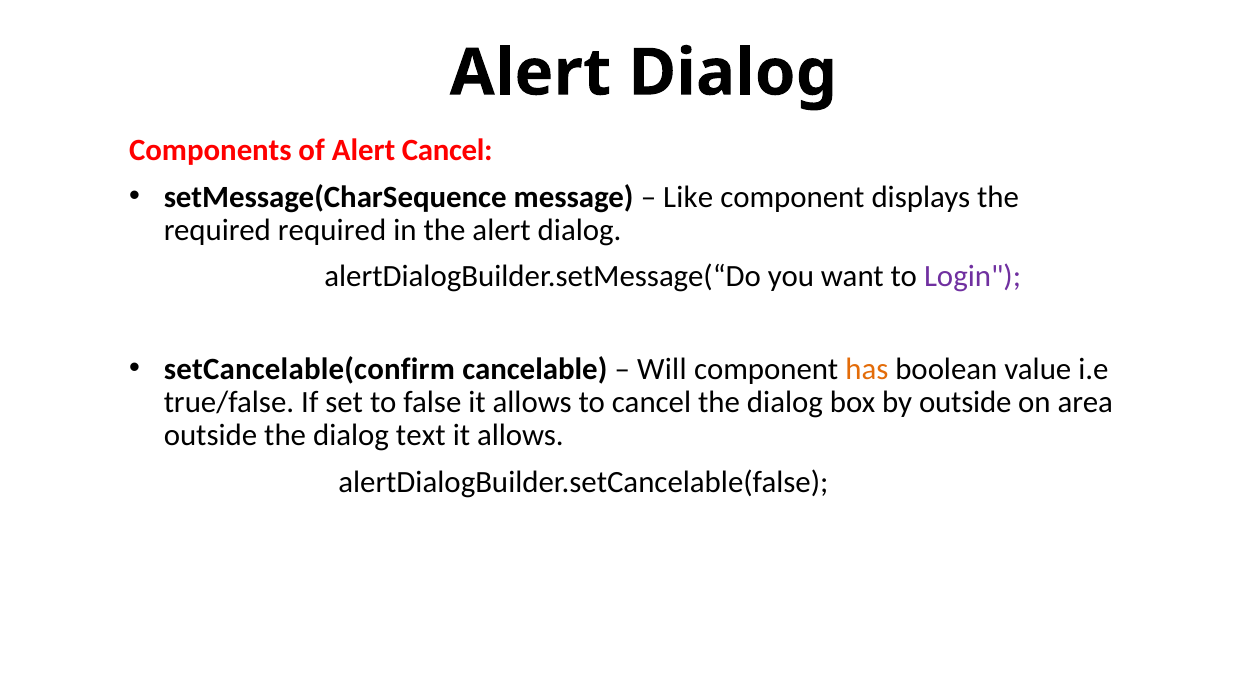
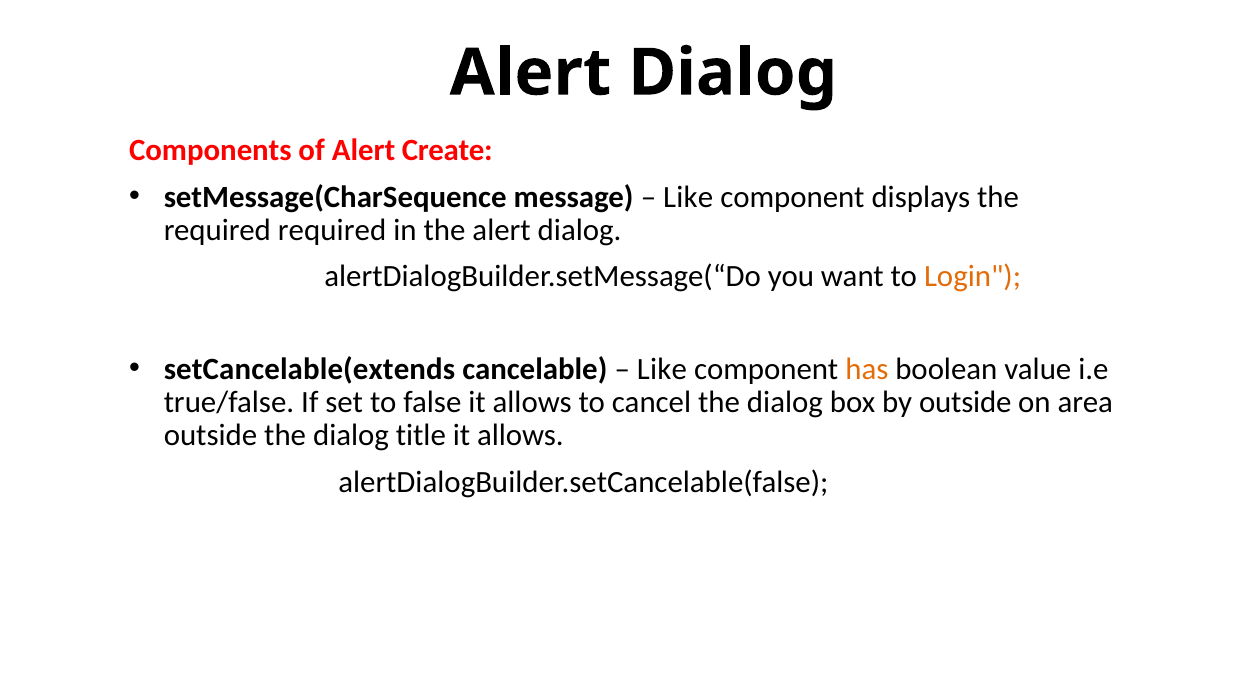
Alert Cancel: Cancel -> Create
Login colour: purple -> orange
setCancelable(confirm: setCancelable(confirm -> setCancelable(extends
Will at (662, 369): Will -> Like
text: text -> title
